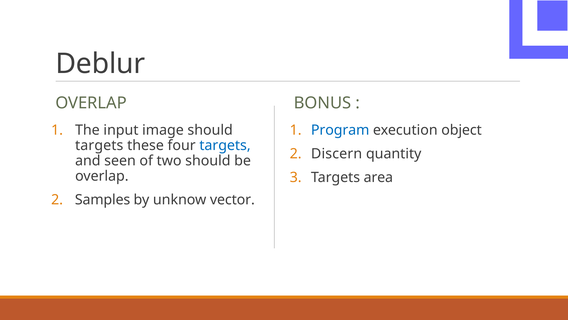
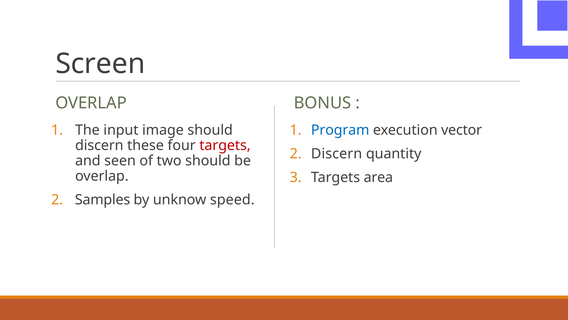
Deblur: Deblur -> Screen
object: object -> vector
targets at (99, 145): targets -> discern
targets at (225, 145) colour: blue -> red
vector: vector -> speed
